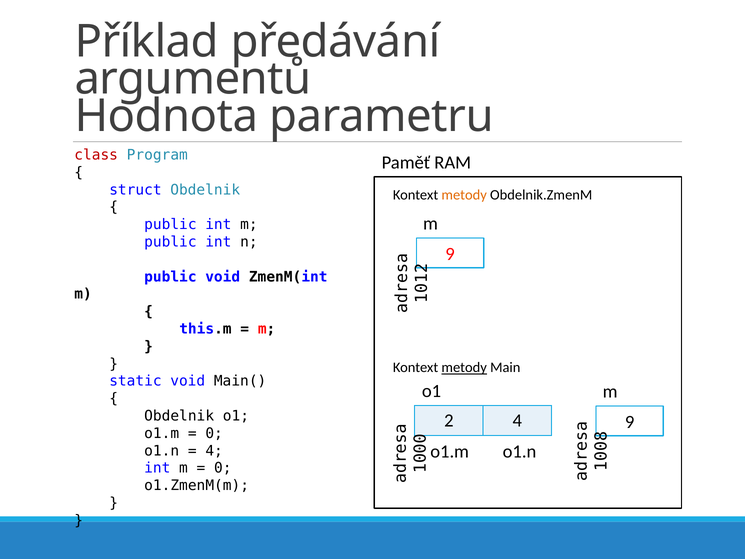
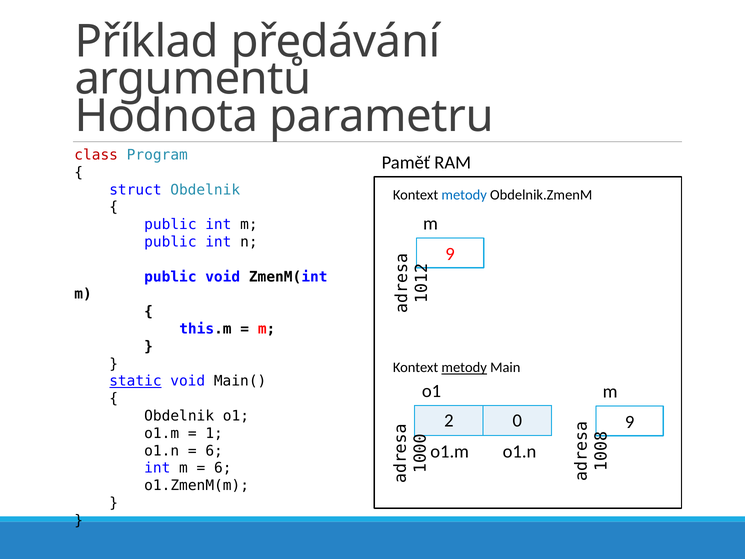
metody at (464, 195) colour: orange -> blue
static underline: none -> present
2 4: 4 -> 0
0 at (214, 433): 0 -> 1
4 at (214, 451): 4 -> 6
0 at (223, 468): 0 -> 6
